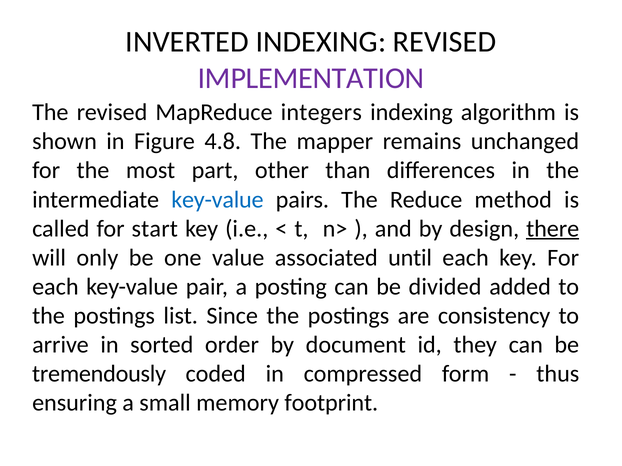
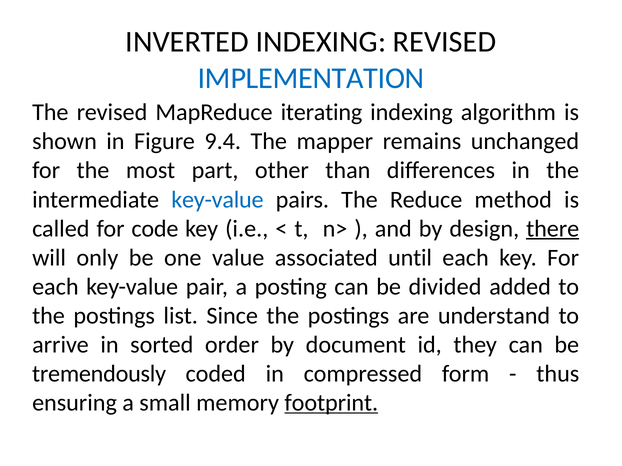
IMPLEMENTATION colour: purple -> blue
integers: integers -> iterating
4.8: 4.8 -> 9.4
start: start -> code
consistency: consistency -> understand
footprint underline: none -> present
